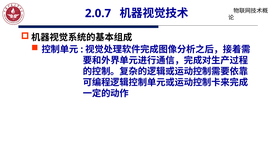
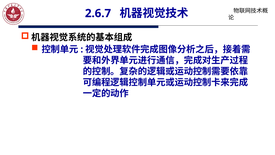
2.0.7: 2.0.7 -> 2.6.7
